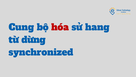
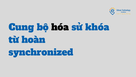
hóa colour: red -> black
hang: hang -> khóa
dừng: dừng -> hoàn
